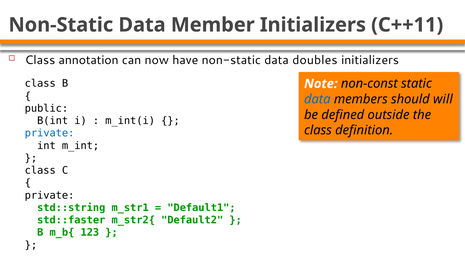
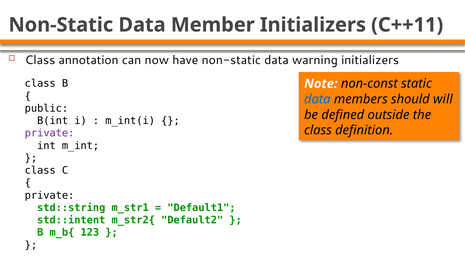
doubles: doubles -> warning
private at (50, 133) colour: blue -> purple
std::faster: std::faster -> std::intent
